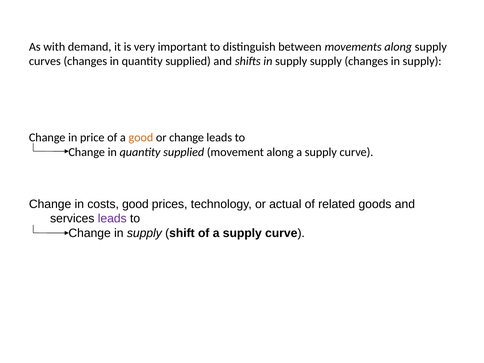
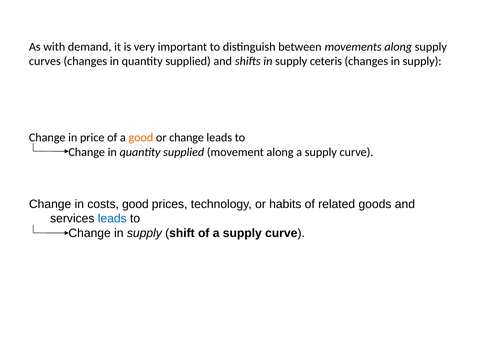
supply supply: supply -> ceteris
actual: actual -> habits
leads at (112, 219) colour: purple -> blue
